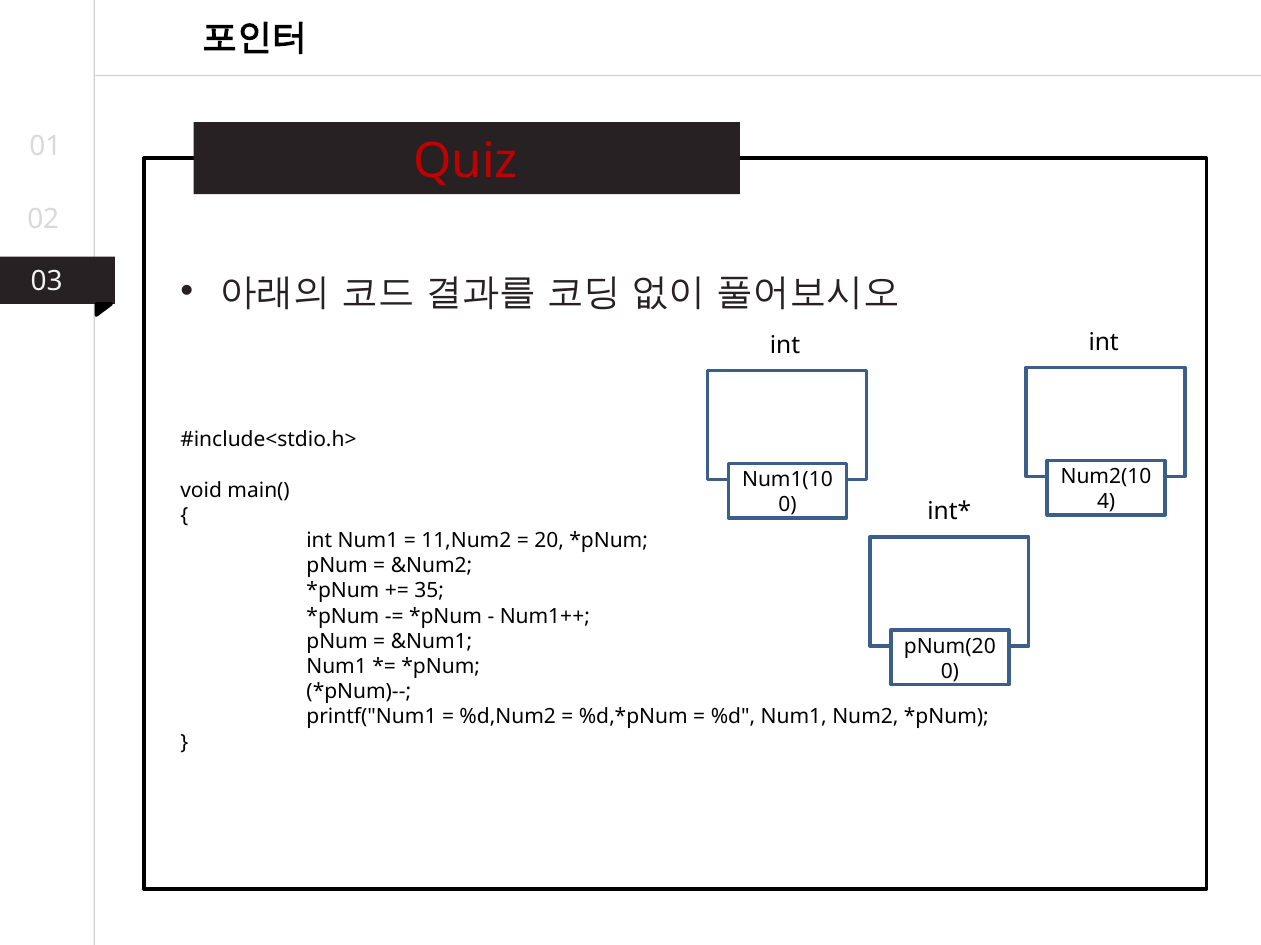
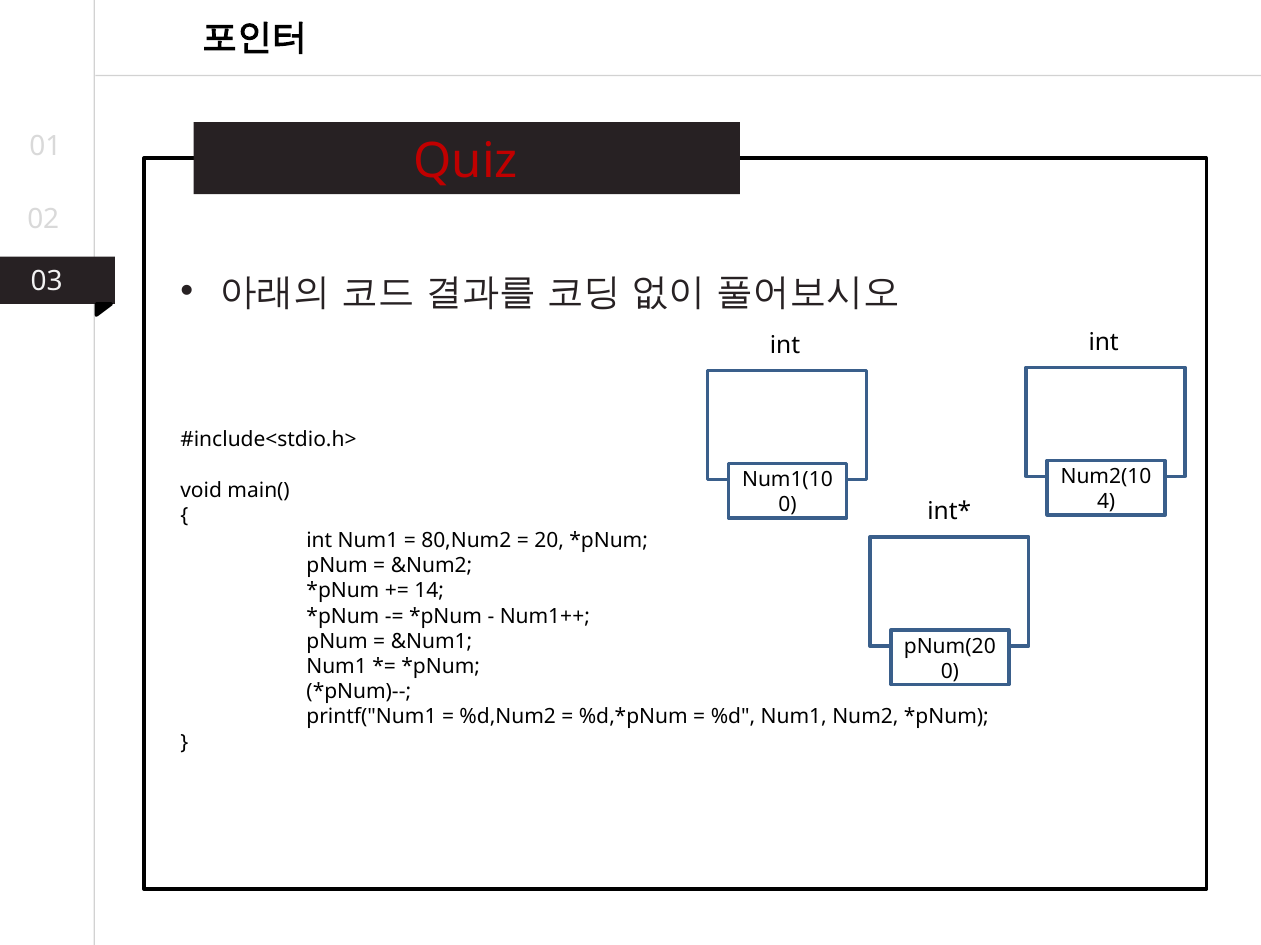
11,Num2: 11,Num2 -> 80,Num2
35: 35 -> 14
